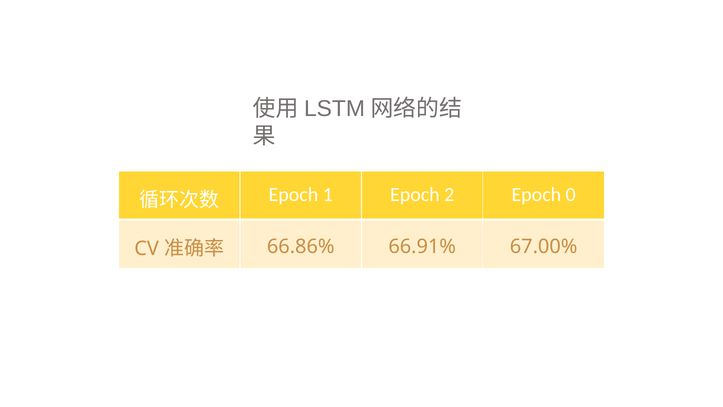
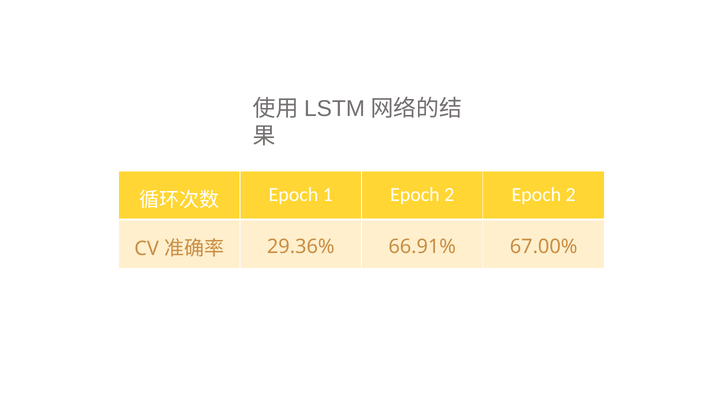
2 Epoch 0: 0 -> 2
66.86%: 66.86% -> 29.36%
